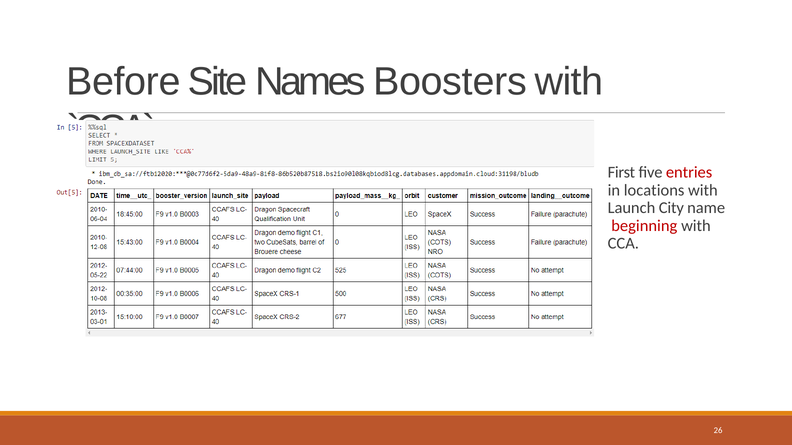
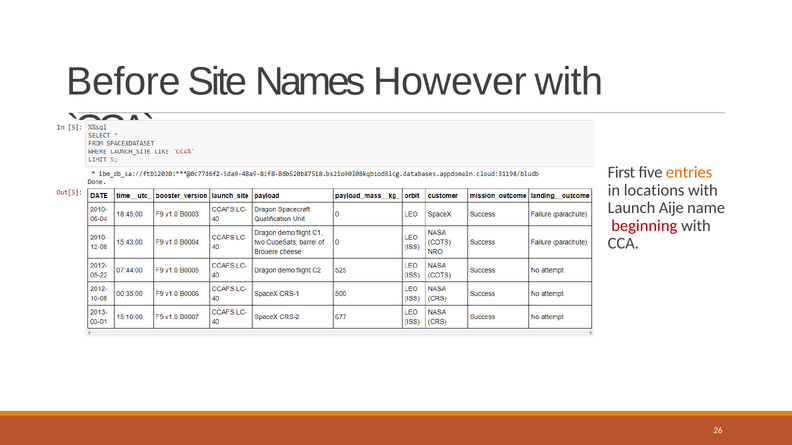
Boosters: Boosters -> However
entries colour: red -> orange
City: City -> Aije
